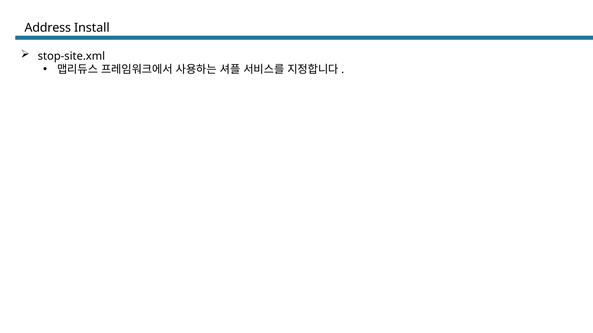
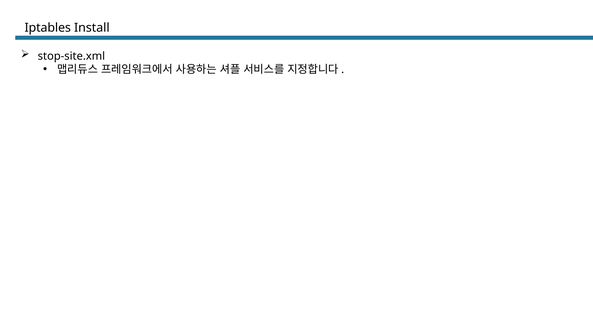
Address: Address -> Iptables
